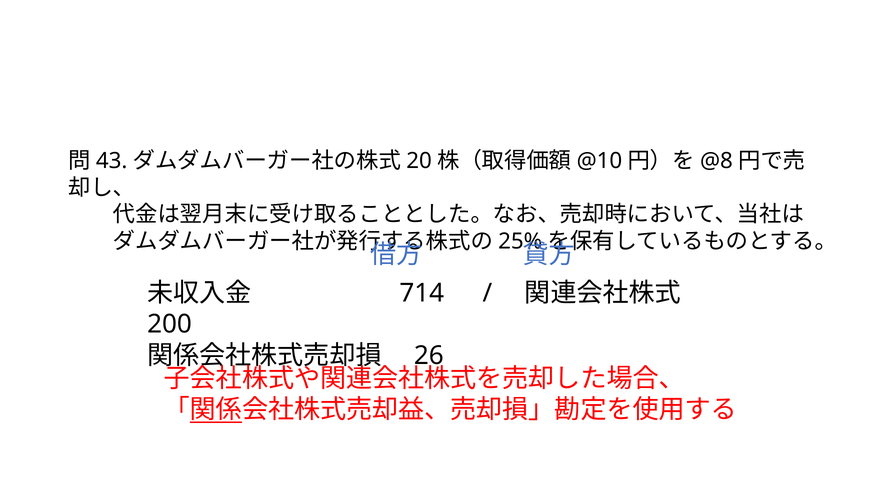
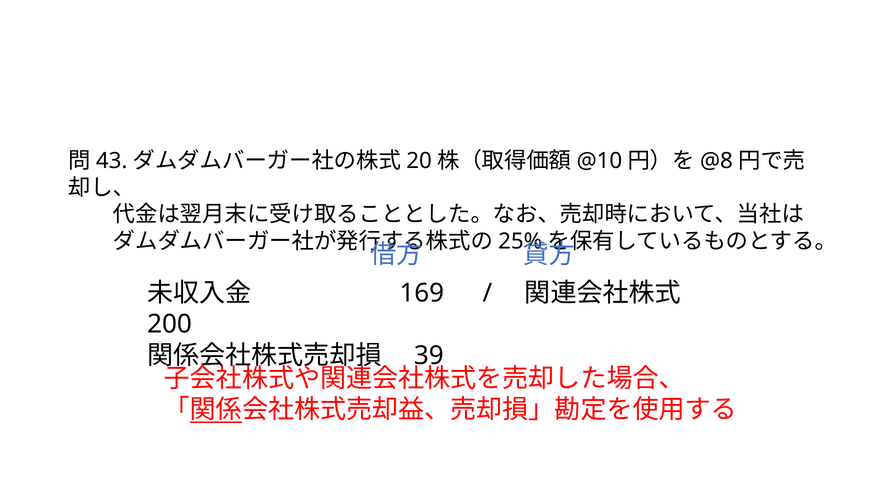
714: 714 -> 169
26: 26 -> 39
